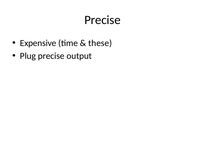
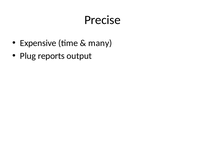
these: these -> many
Plug precise: precise -> reports
